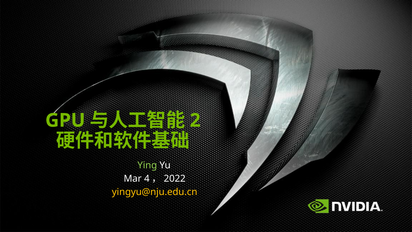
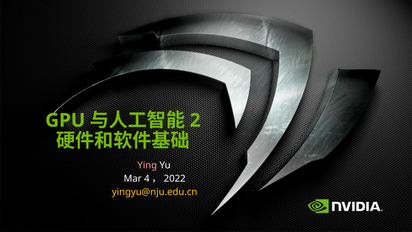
Ying colour: light green -> pink
